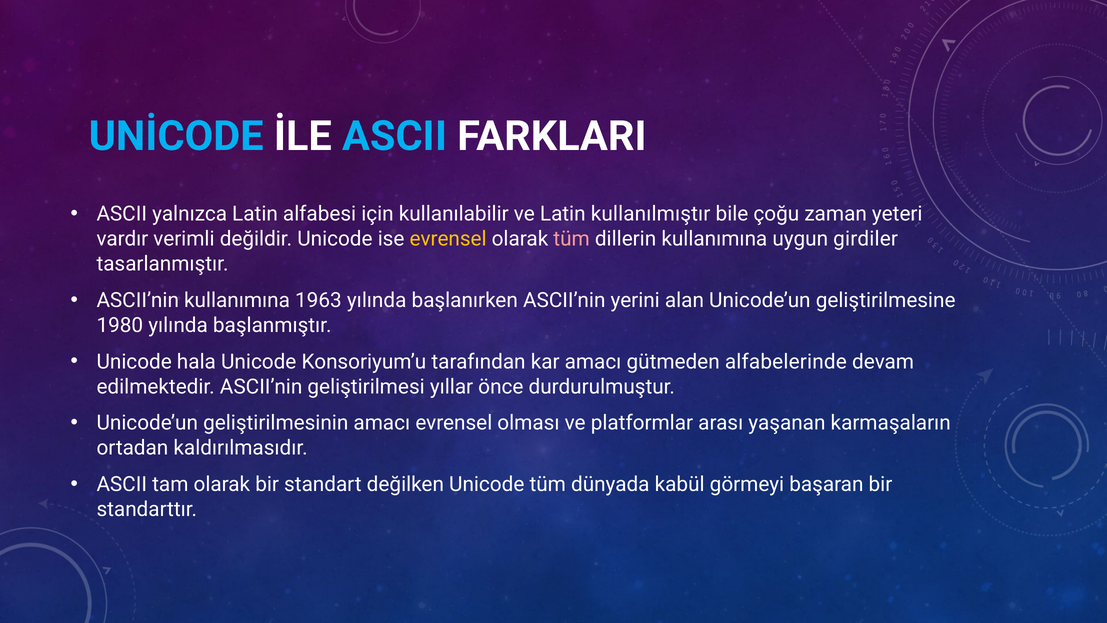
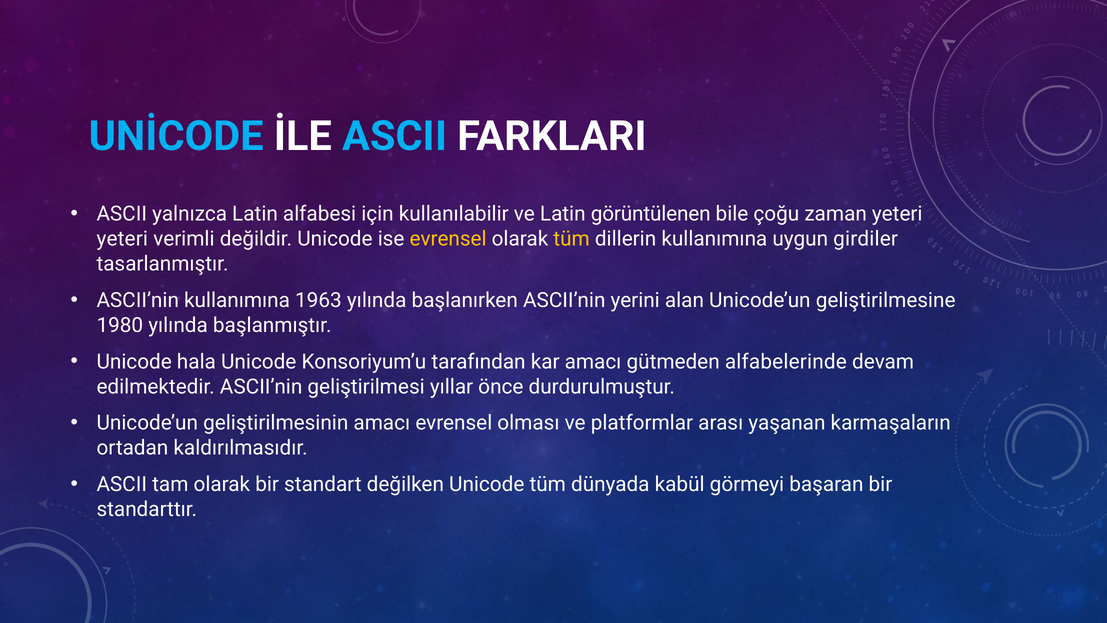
kullanılmıştır: kullanılmıştır -> görüntülenen
vardır at (122, 239): vardır -> yeteri
tüm at (572, 239) colour: pink -> yellow
